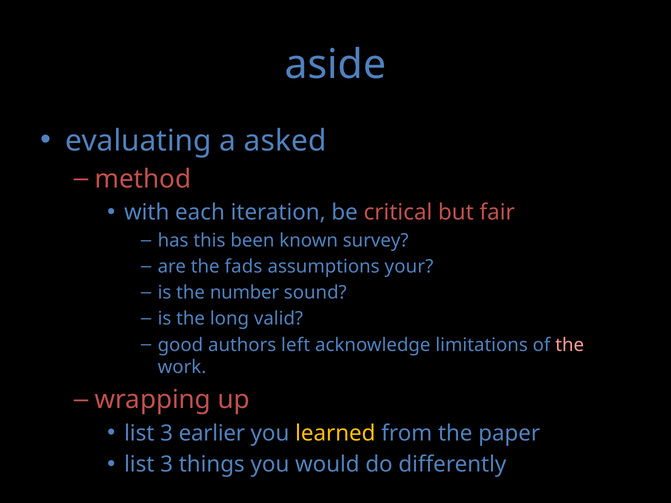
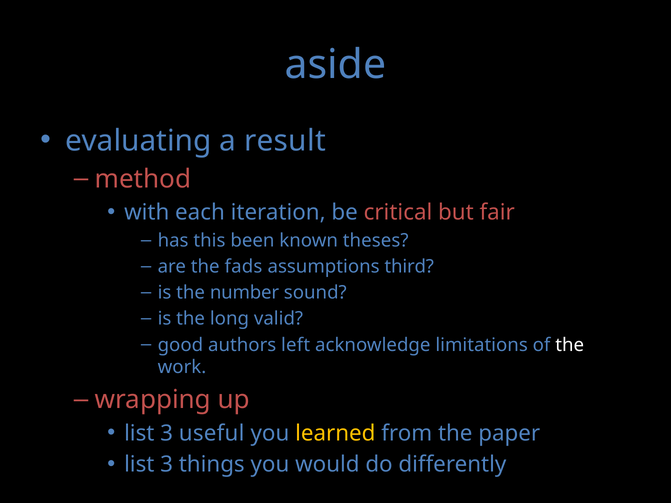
asked: asked -> result
survey: survey -> theses
your: your -> third
the at (570, 345) colour: pink -> white
earlier: earlier -> useful
